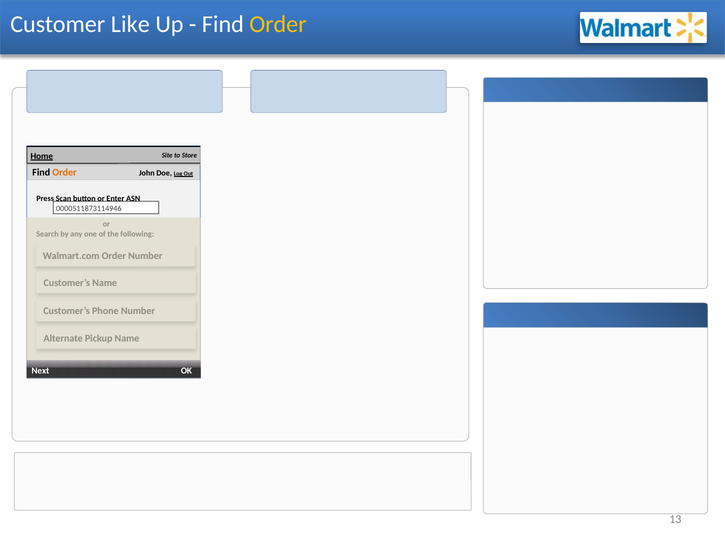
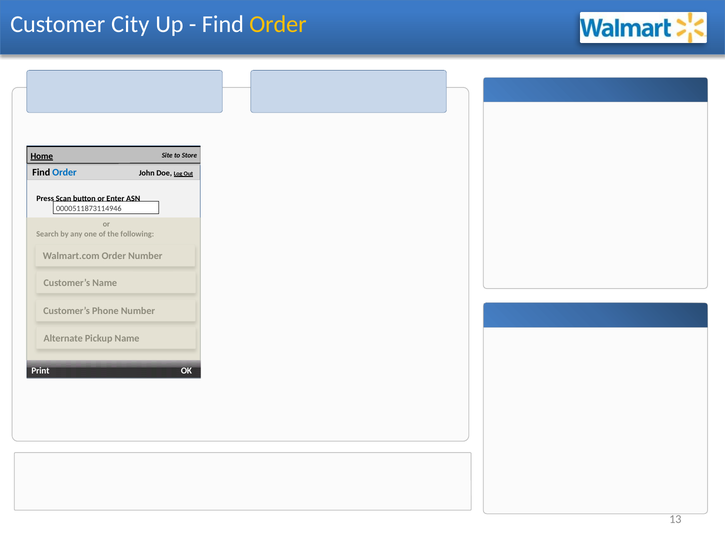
Like: Like -> City
Order at (65, 172) colour: orange -> blue
Next: Next -> Print
